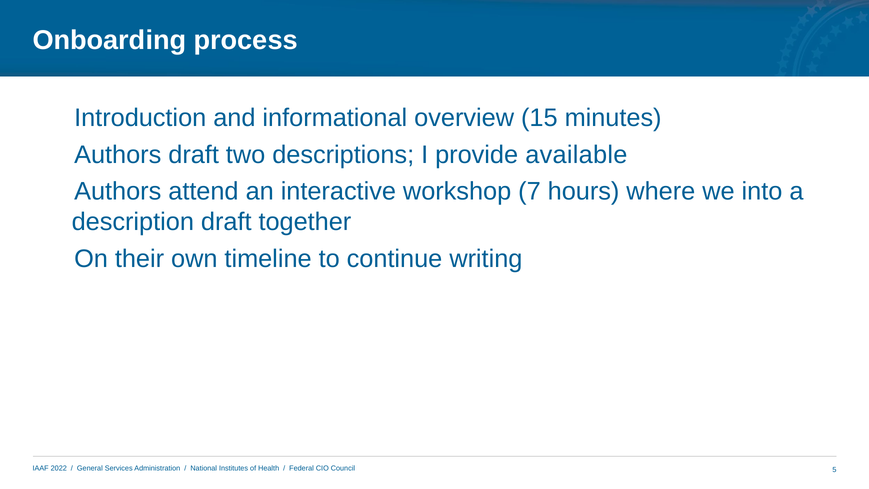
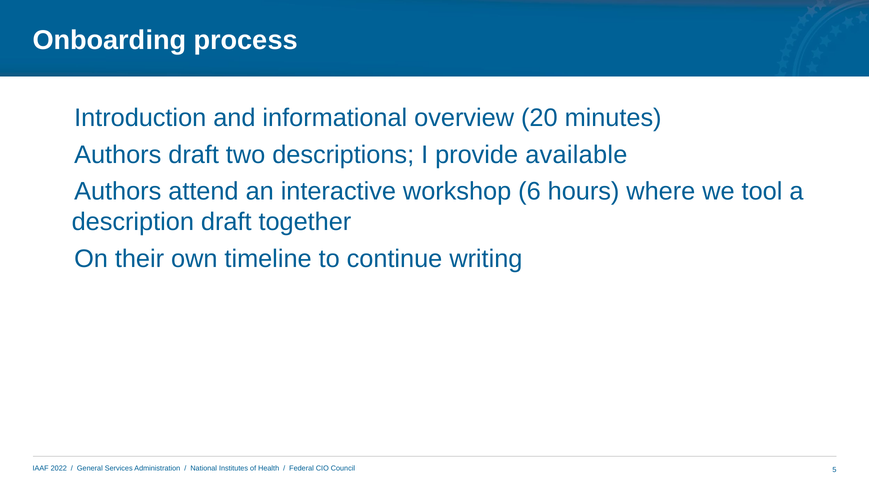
15: 15 -> 20
7: 7 -> 6
into: into -> tool
